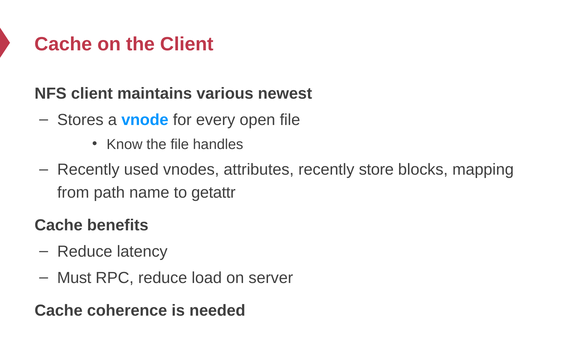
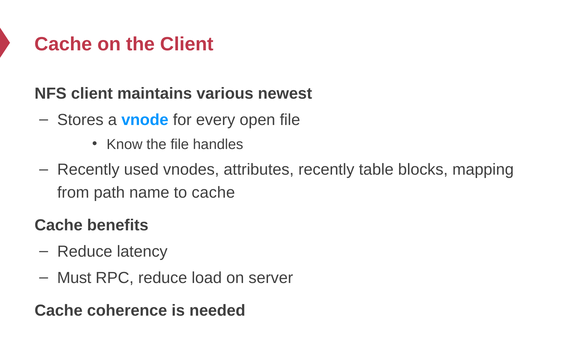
store: store -> table
to getattr: getattr -> cache
